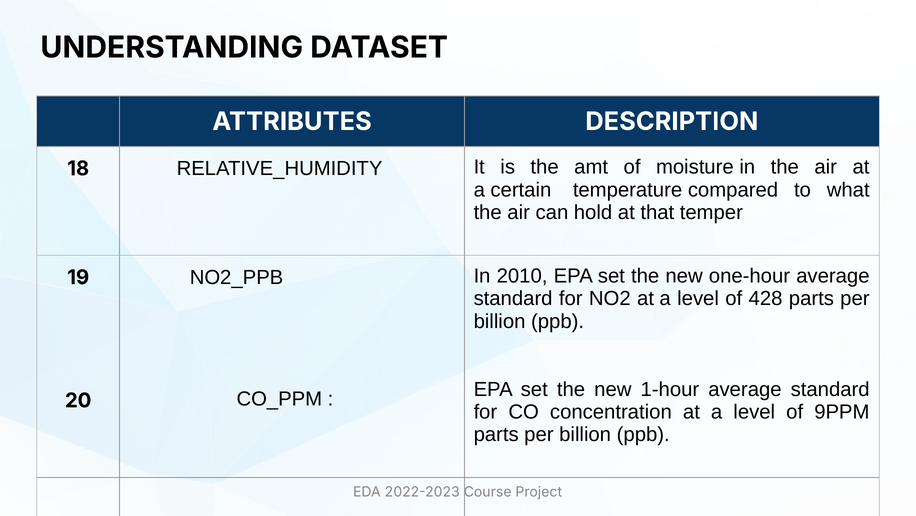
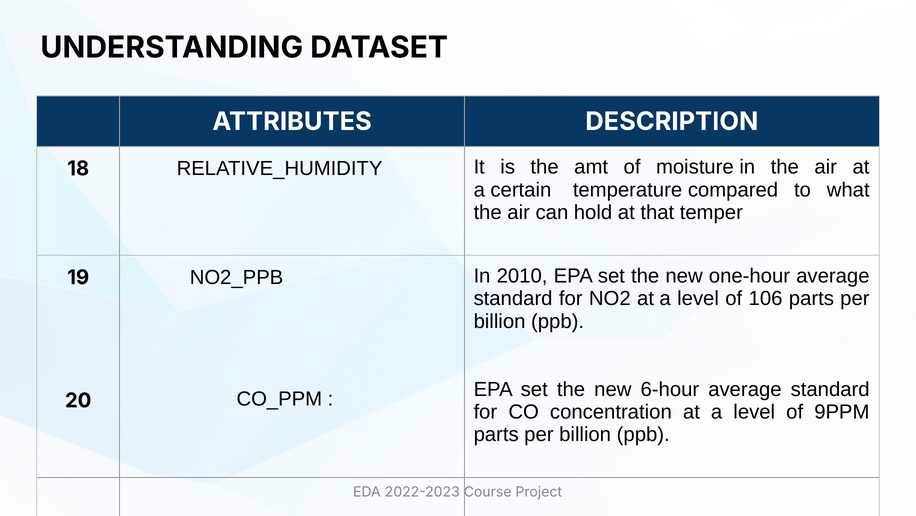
428: 428 -> 106
1-hour: 1-hour -> 6-hour
